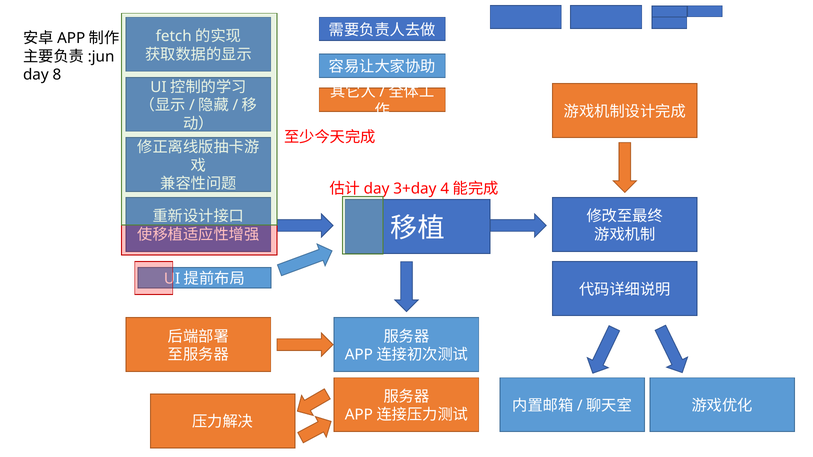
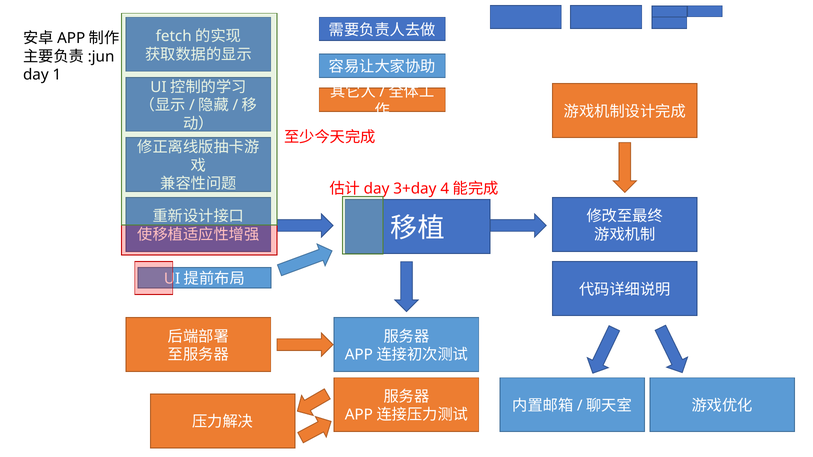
8: 8 -> 1
